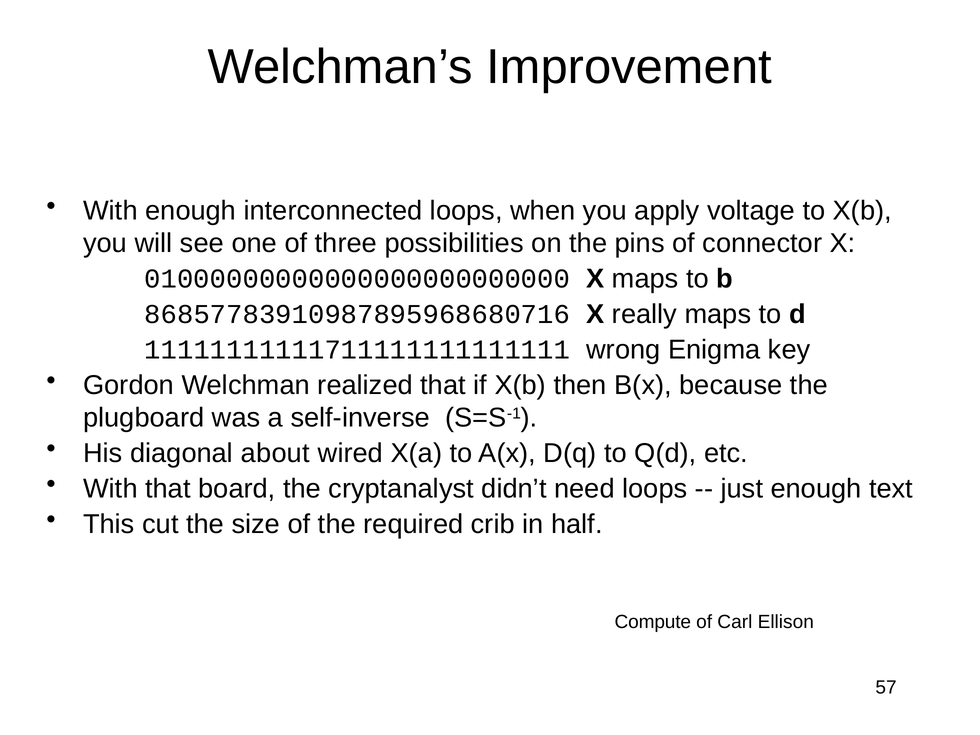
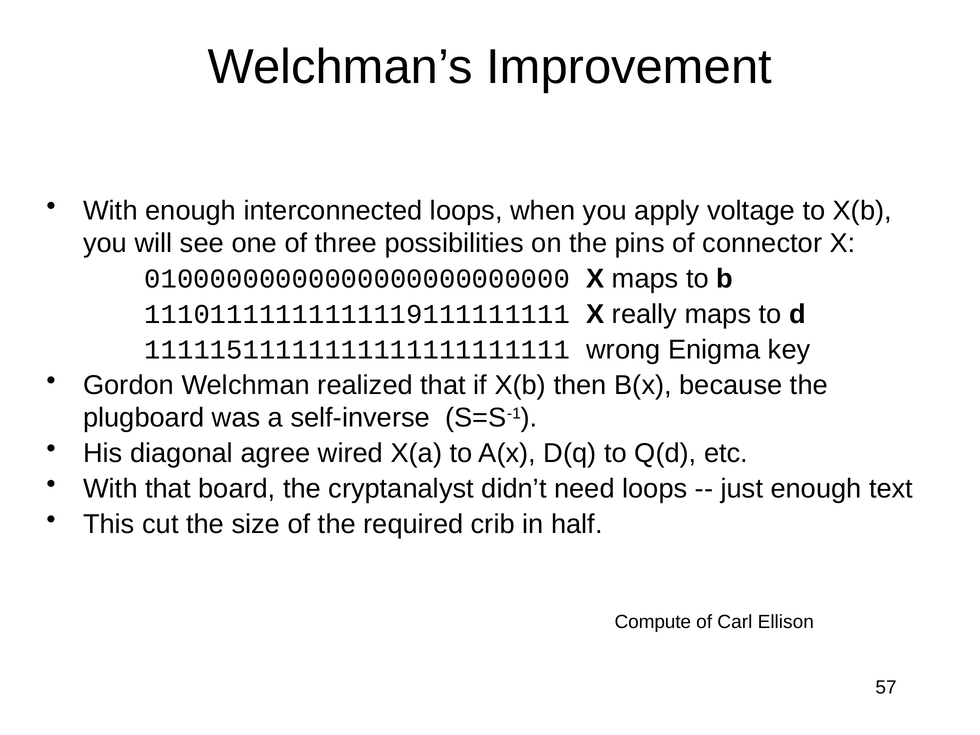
86857783910987895968680716: 86857783910987895968680716 -> 11101111111111119111111111
11111111111711111111111111: 11111111111711111111111111 -> 11111511111111111111111111
about: about -> agree
